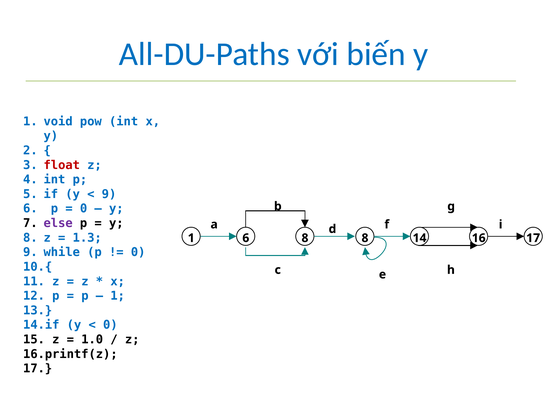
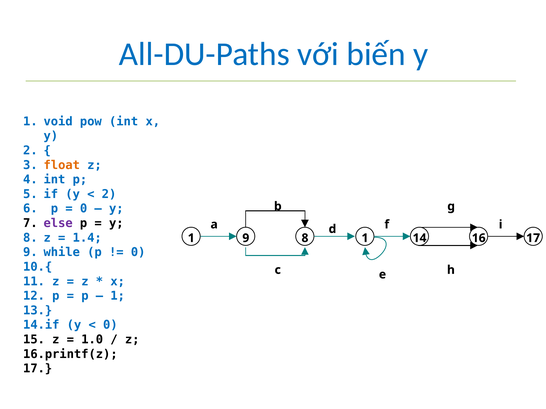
float colour: red -> orange
9 at (109, 194): 9 -> 2
1.3: 1.3 -> 1.4
1 6: 6 -> 9
8 8: 8 -> 1
